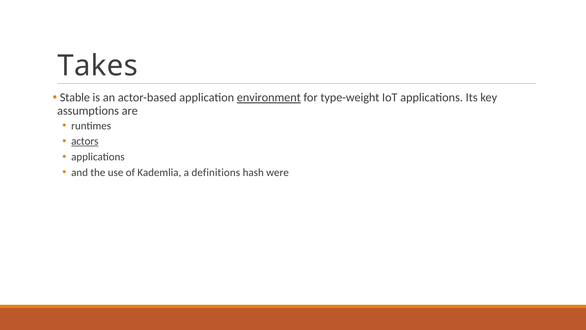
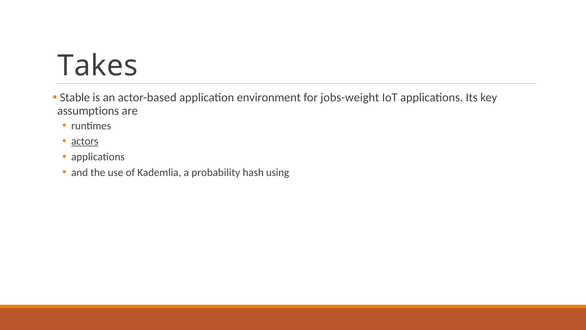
environment underline: present -> none
type-weight: type-weight -> jobs-weight
definitions: definitions -> probability
were: were -> using
